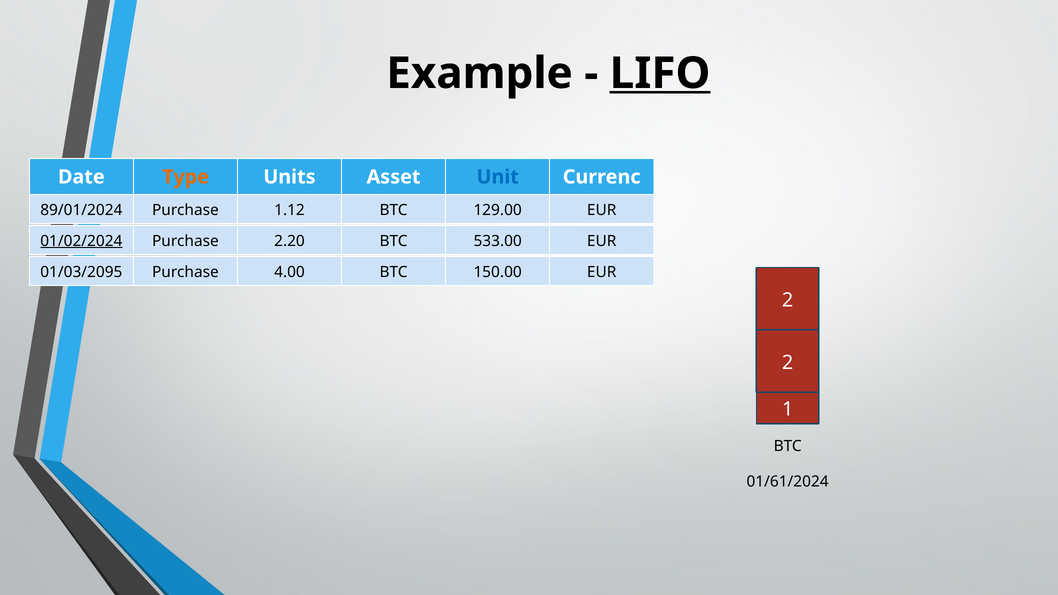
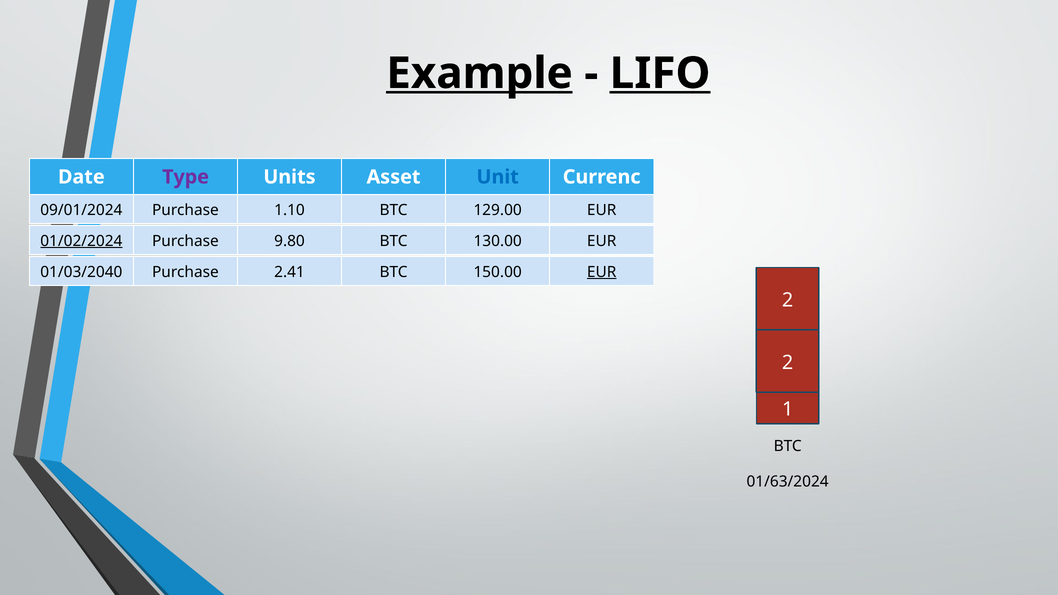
Example underline: none -> present
Type colour: orange -> purple
89/01/2024: 89/01/2024 -> 09/01/2024
1.12: 1.12 -> 1.10
2.20: 2.20 -> 9.80
533.00: 533.00 -> 130.00
01/03/2095: 01/03/2095 -> 01/03/2040
4.00: 4.00 -> 2.41
EUR at (602, 272) underline: none -> present
01/61/2024: 01/61/2024 -> 01/63/2024
